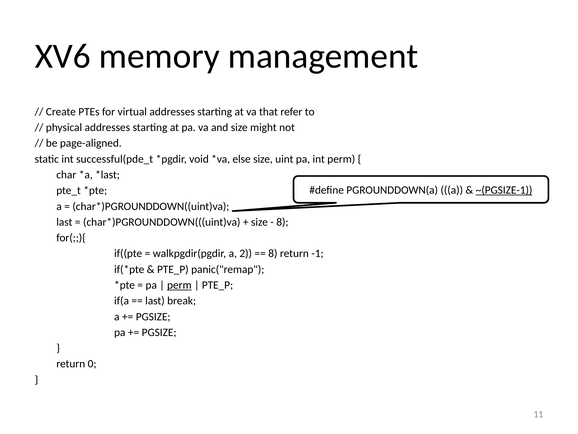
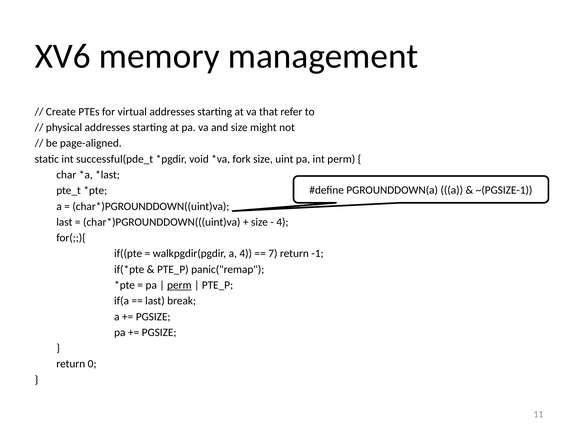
else: else -> fork
~(PGSIZE-1 underline: present -> none
8 at (282, 222): 8 -> 4
a 2: 2 -> 4
8 at (273, 253): 8 -> 7
